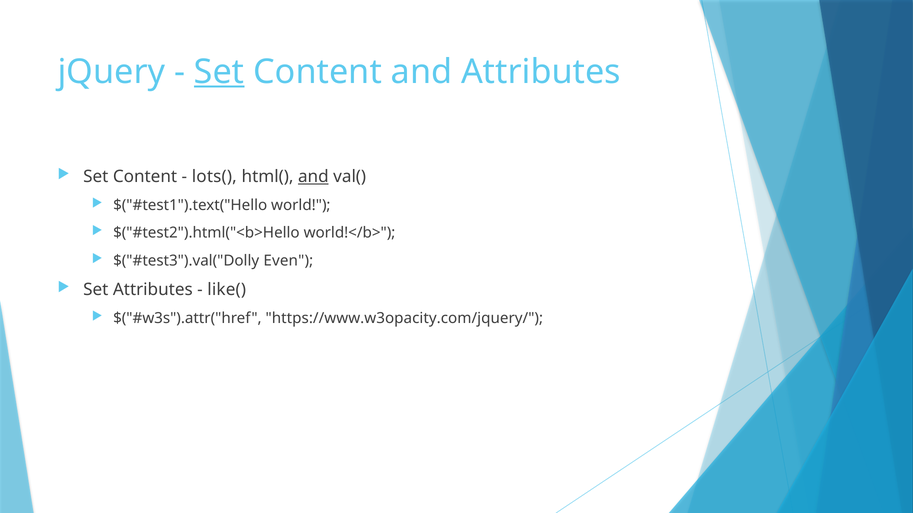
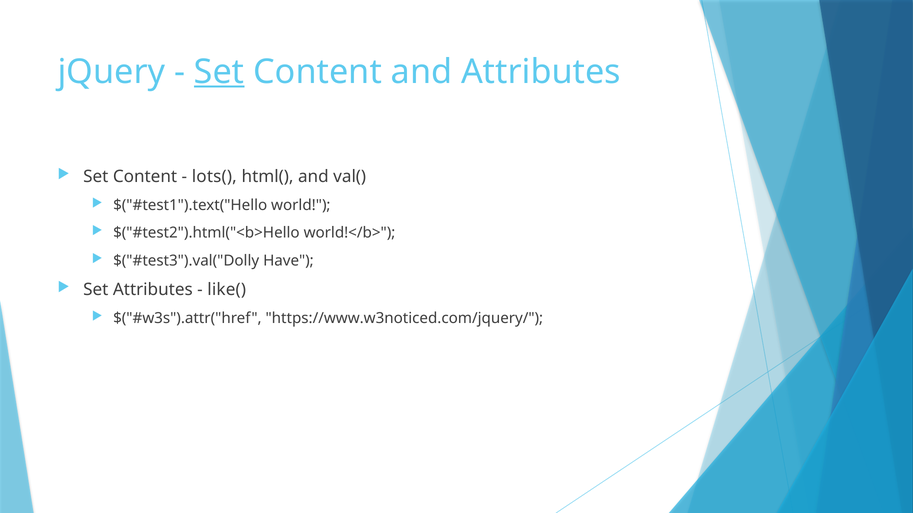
and at (313, 177) underline: present -> none
Even: Even -> Have
https://www.w3opacity.com/jquery/: https://www.w3opacity.com/jquery/ -> https://www.w3noticed.com/jquery/
